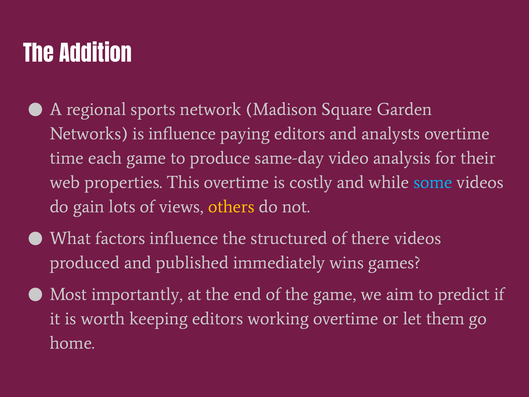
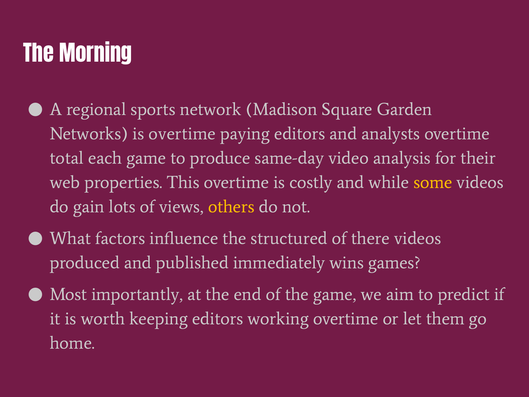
Addition: Addition -> Morning
is influence: influence -> overtime
time: time -> total
some colour: light blue -> yellow
